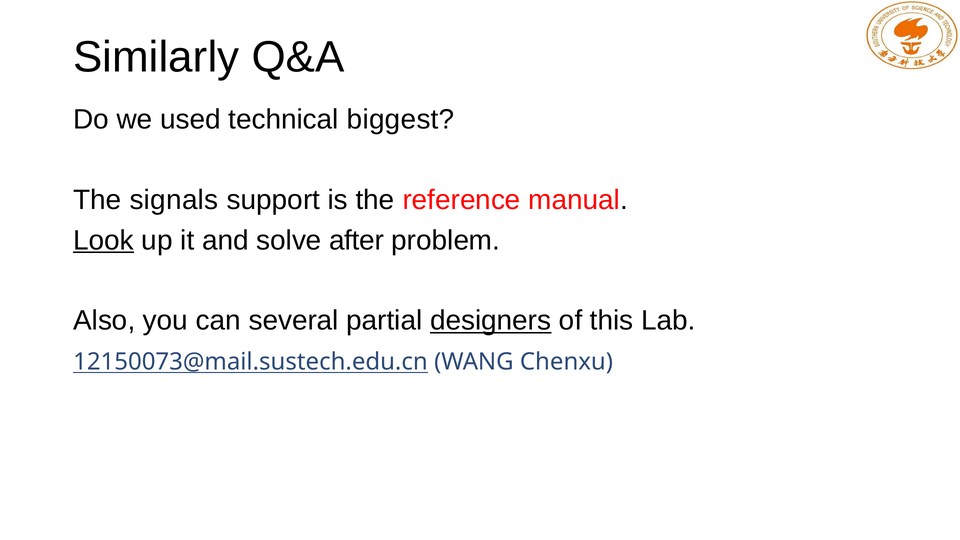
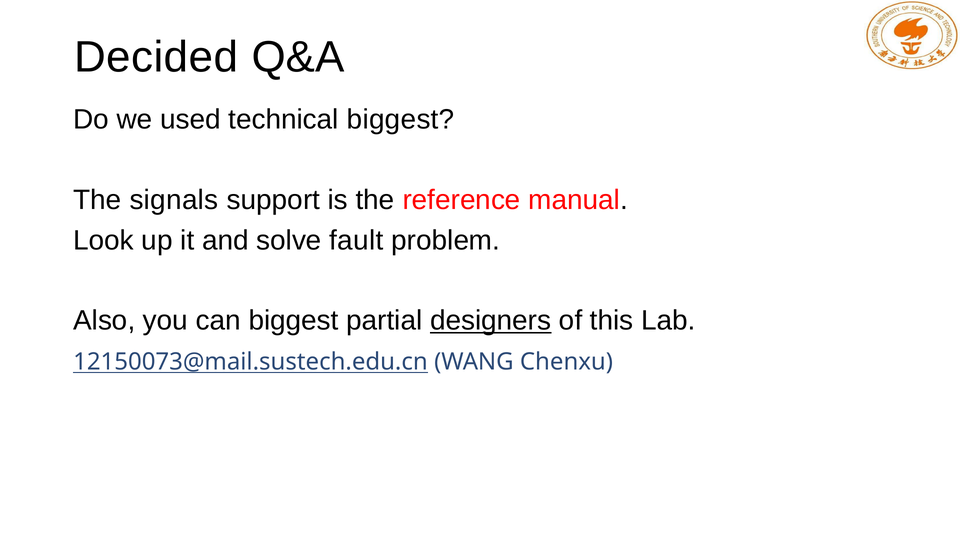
Similarly: Similarly -> Decided
Look underline: present -> none
after: after -> fault
can several: several -> biggest
